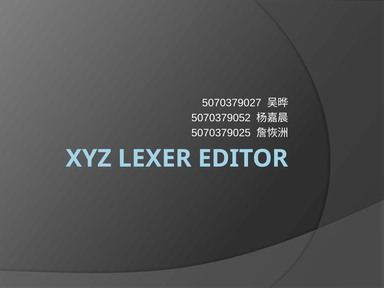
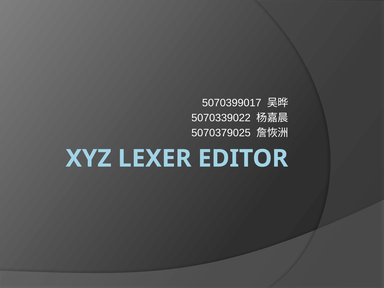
5070379027: 5070379027 -> 5070399017
5070379052: 5070379052 -> 5070339022
